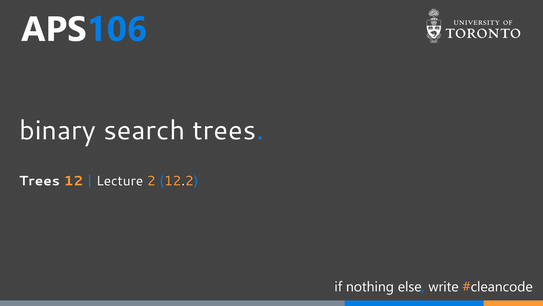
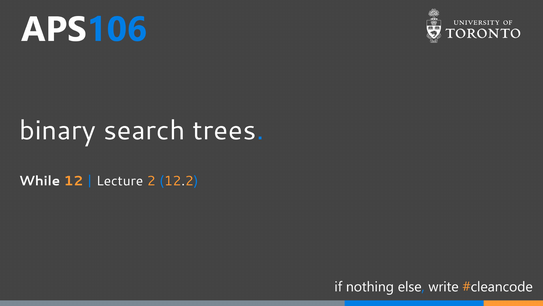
Trees at (39, 181): Trees -> While
